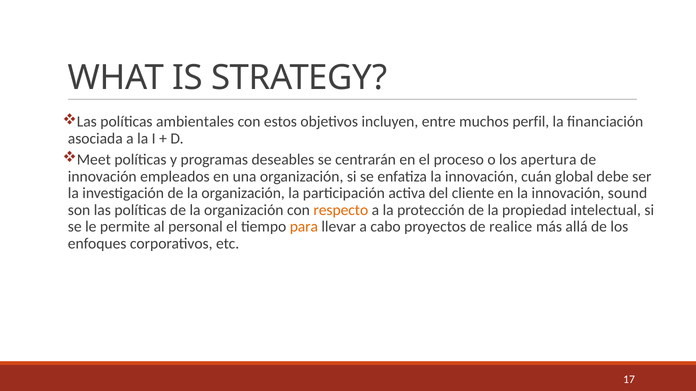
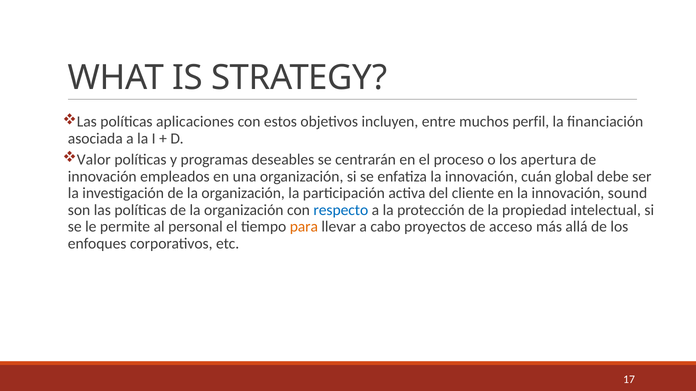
ambientales: ambientales -> aplicaciones
Meet: Meet -> Valor
respecto colour: orange -> blue
realice: realice -> acceso
